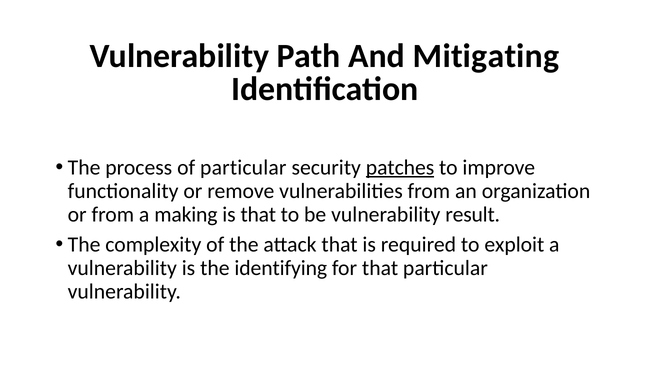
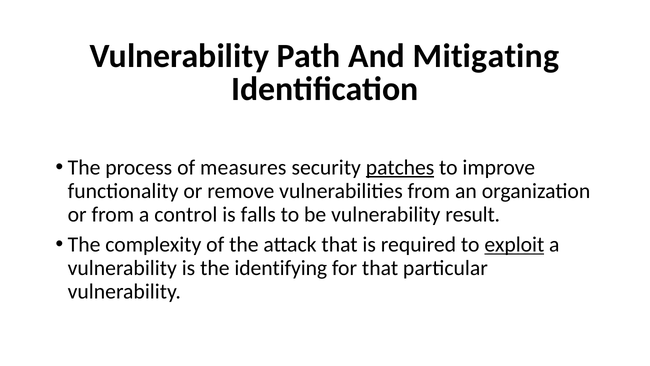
of particular: particular -> measures
making: making -> control
is that: that -> falls
exploit underline: none -> present
